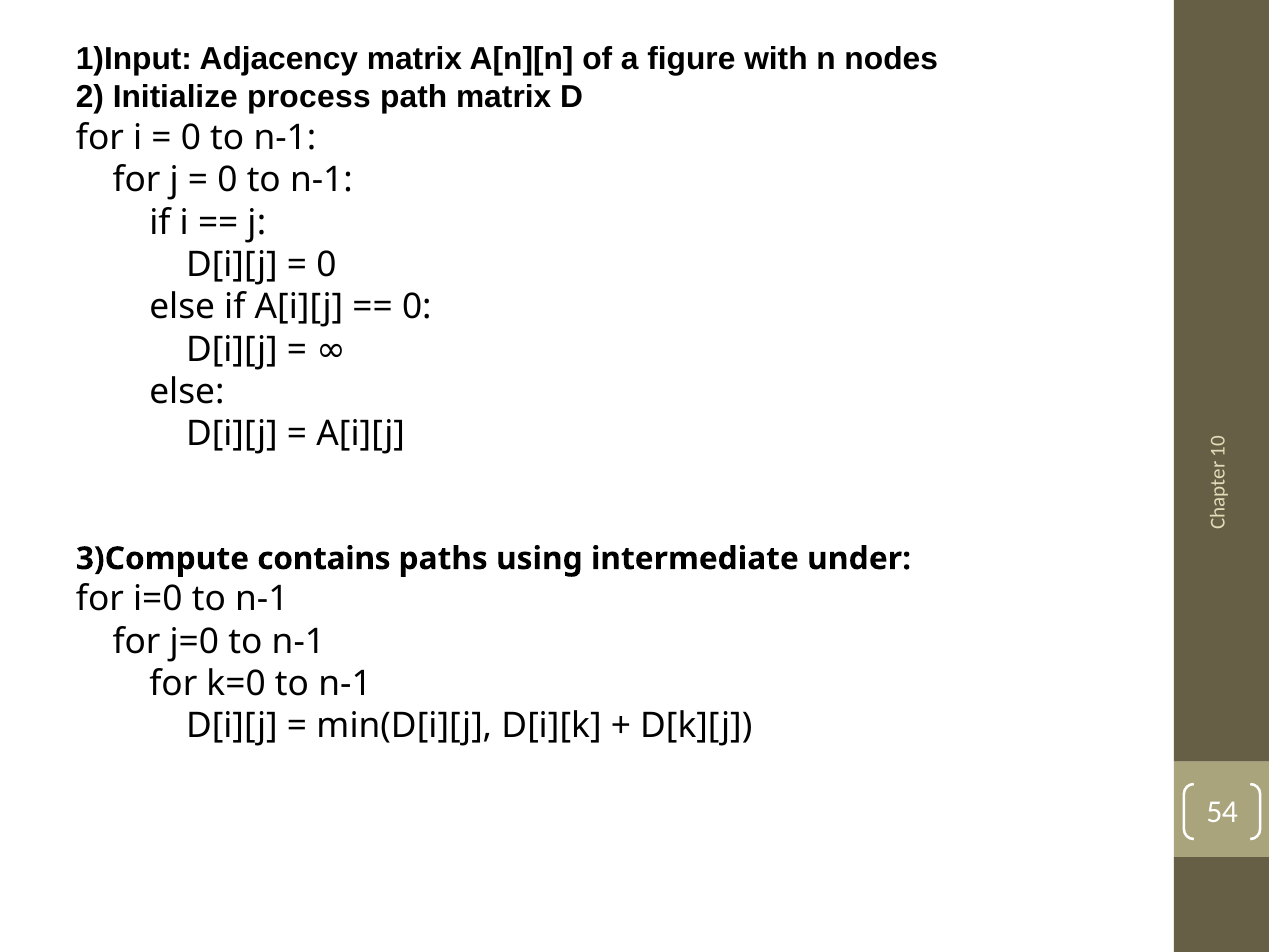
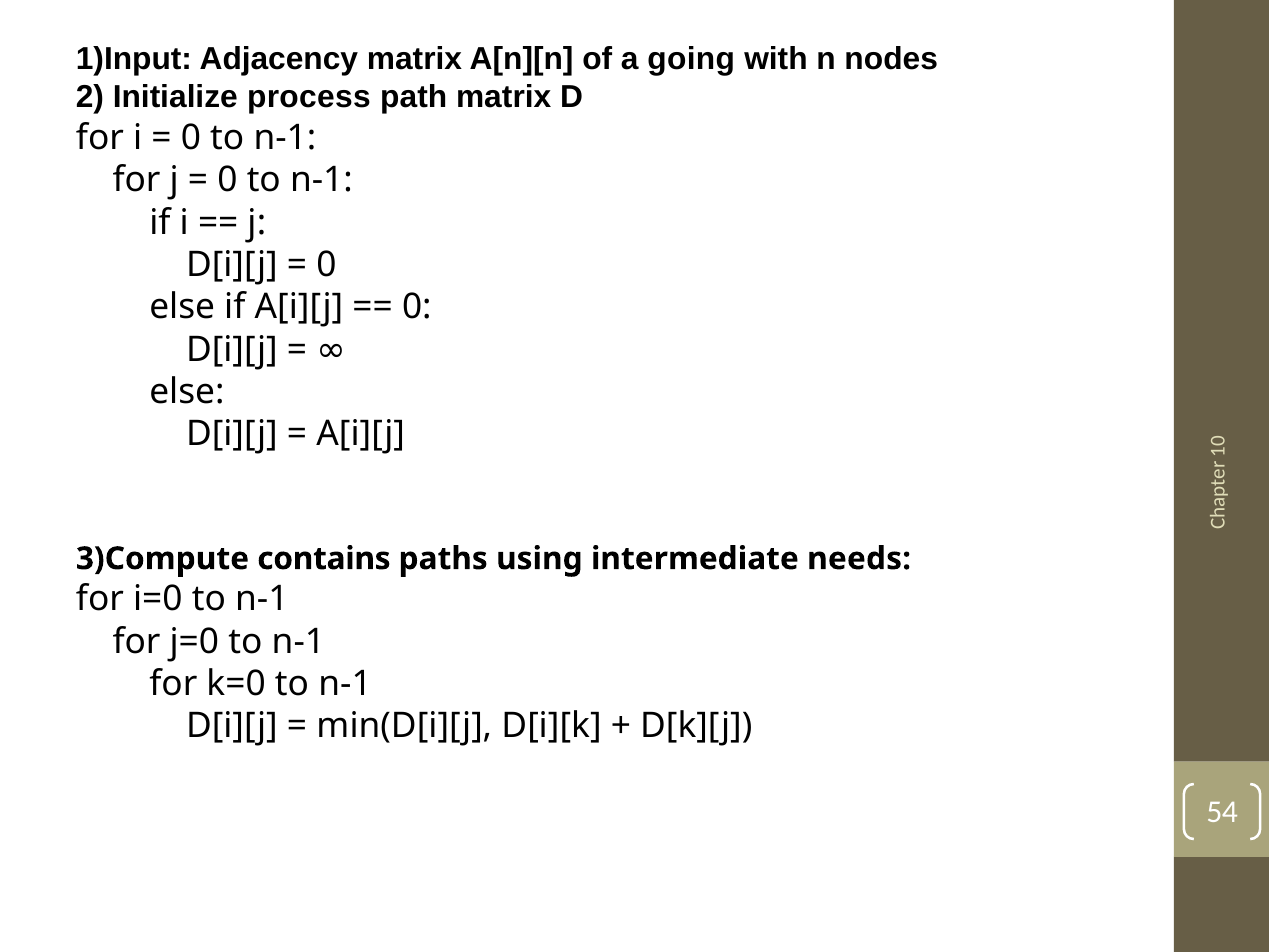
figure: figure -> going
under: under -> needs
